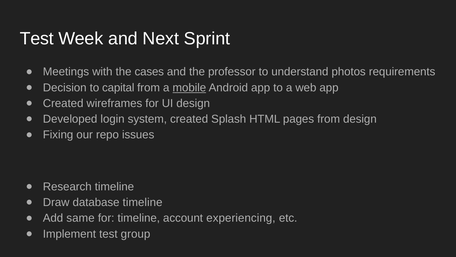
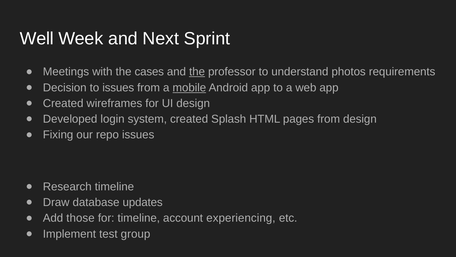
Test at (37, 39): Test -> Well
the at (197, 72) underline: none -> present
to capital: capital -> issues
database timeline: timeline -> updates
same: same -> those
